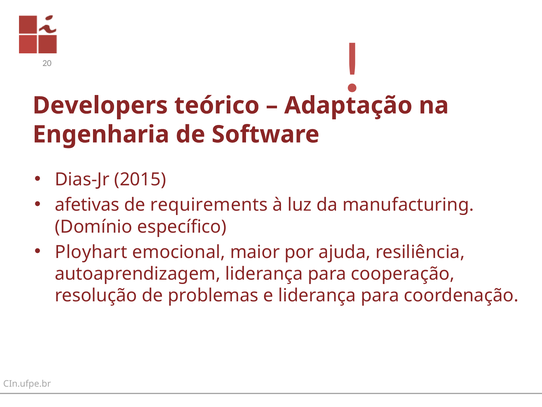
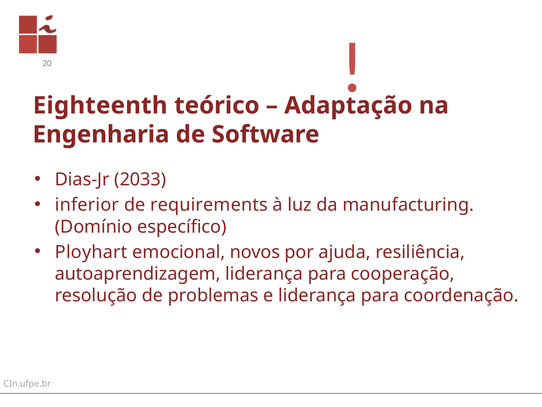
Developers: Developers -> Eighteenth
2015: 2015 -> 2033
afetivas: afetivas -> inferior
maior: maior -> novos
